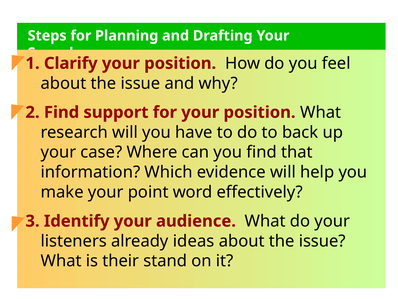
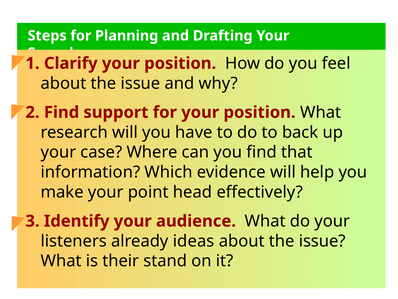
word: word -> head
